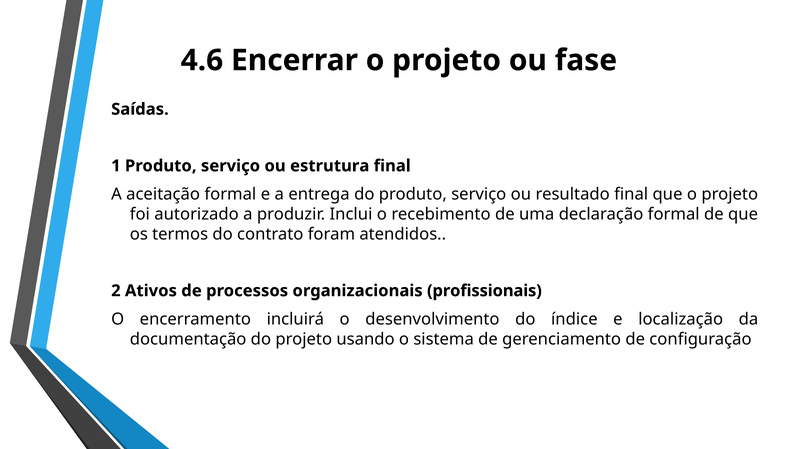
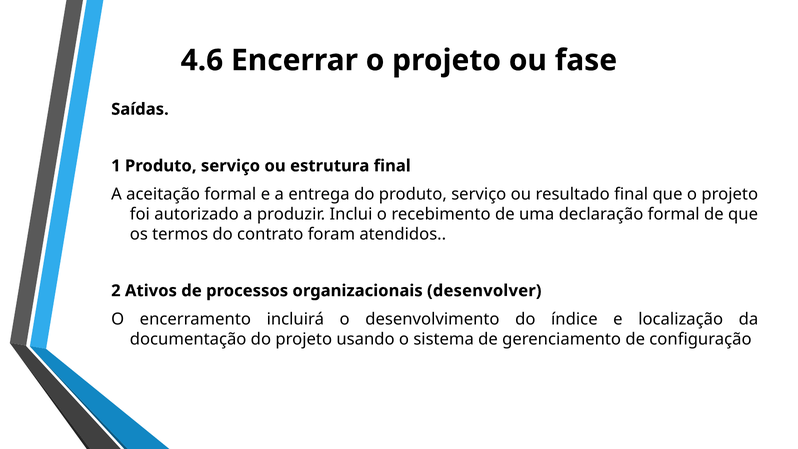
profissionais: profissionais -> desenvolver
